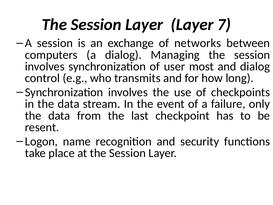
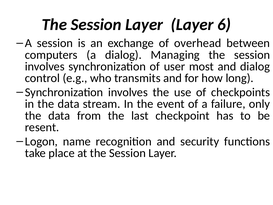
7: 7 -> 6
networks: networks -> overhead
